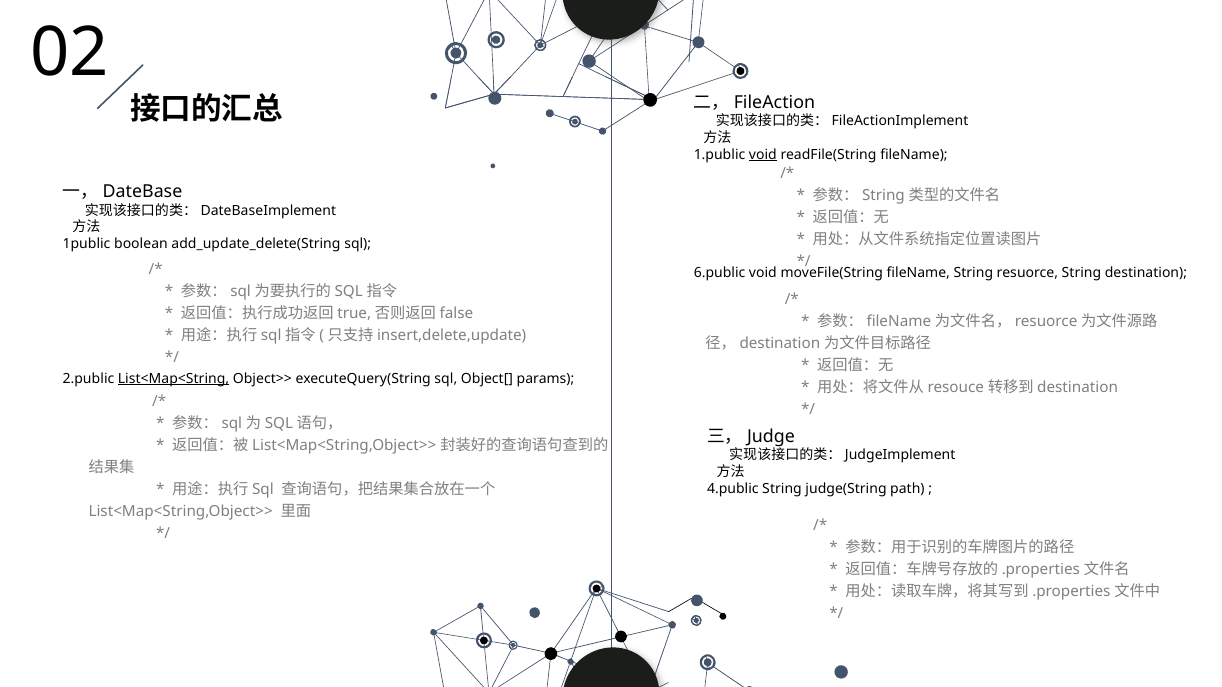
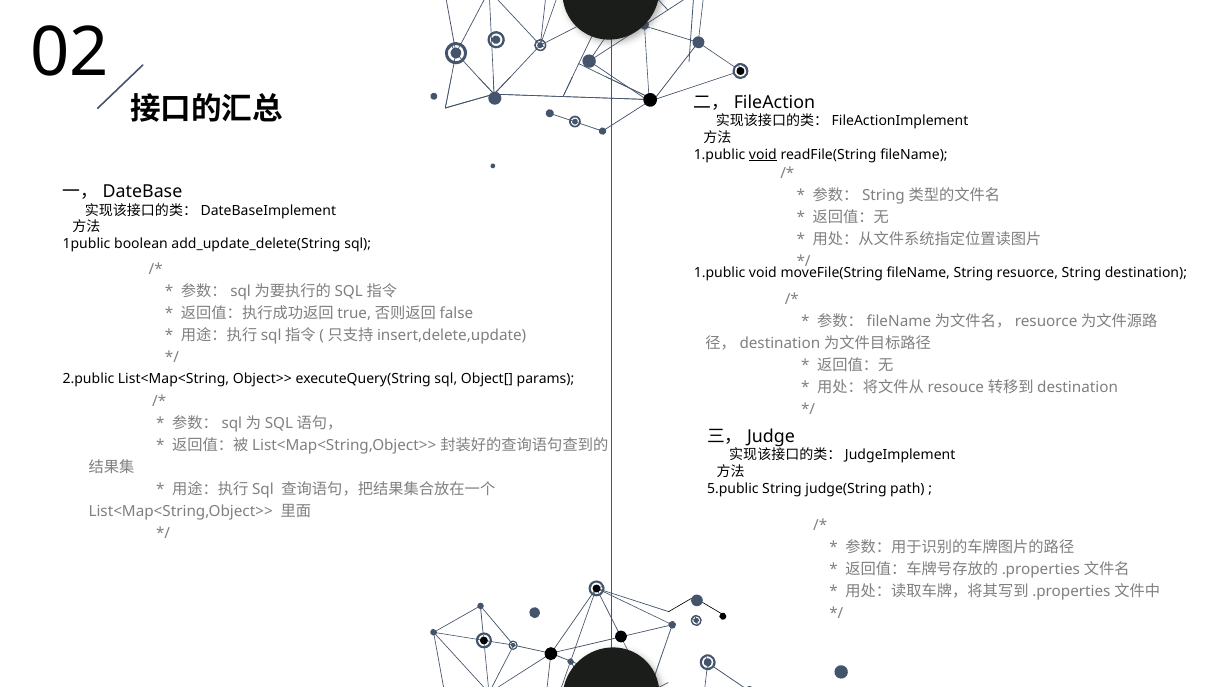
6.public at (720, 273): 6.public -> 1.public
List<Map<String underline: present -> none
4.public: 4.public -> 5.public
